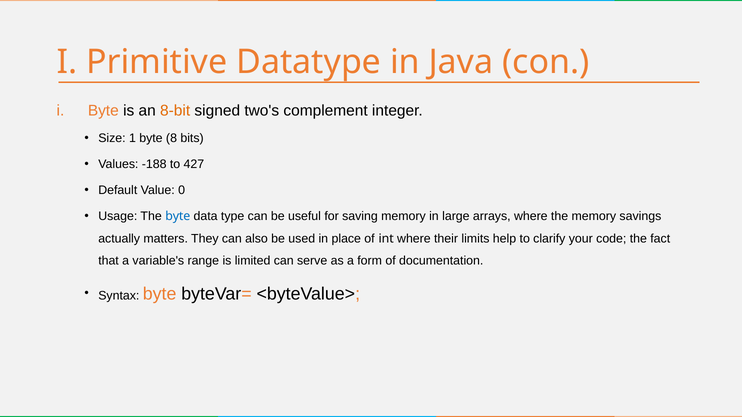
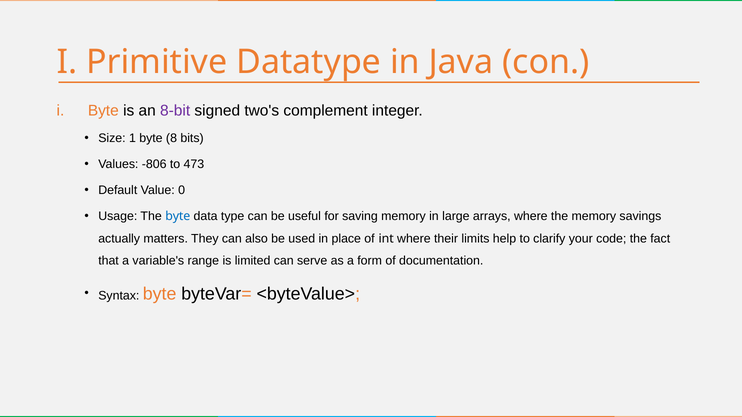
8-bit colour: orange -> purple
-188: -188 -> -806
427: 427 -> 473
